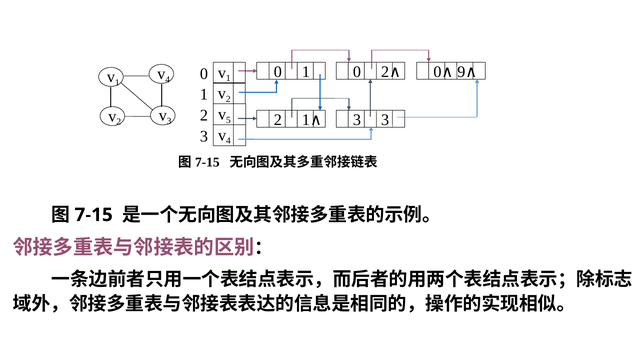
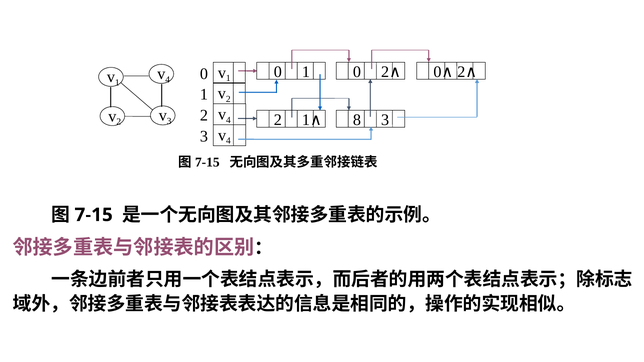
0 9: 9 -> 2
5 at (228, 120): 5 -> 4
1∧ 3: 3 -> 8
